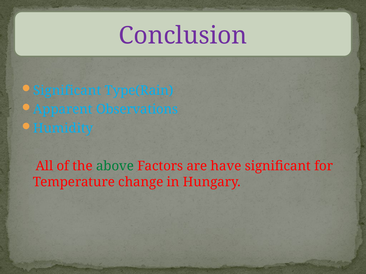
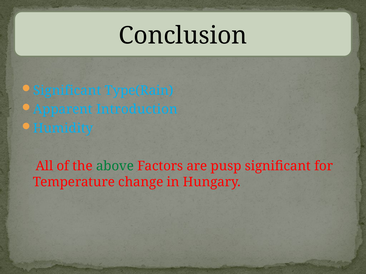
Conclusion colour: purple -> black
Observations: Observations -> Introduction
have: have -> pusp
